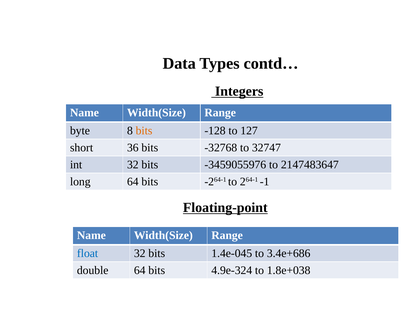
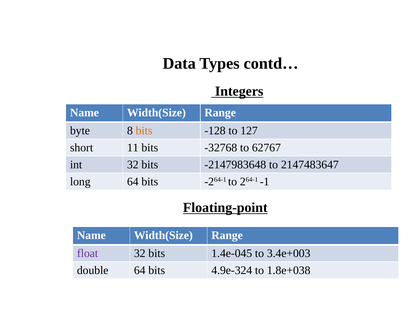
36: 36 -> 11
32747: 32747 -> 62767
-3459055976: -3459055976 -> -2147983648
float colour: blue -> purple
3.4e+686: 3.4e+686 -> 3.4e+003
